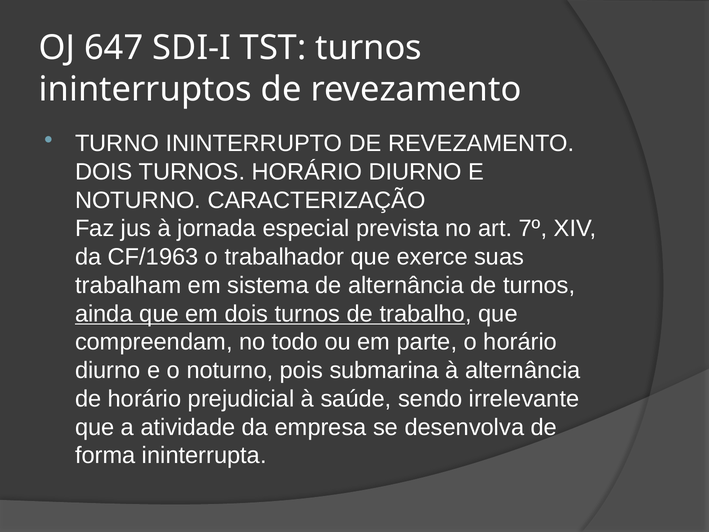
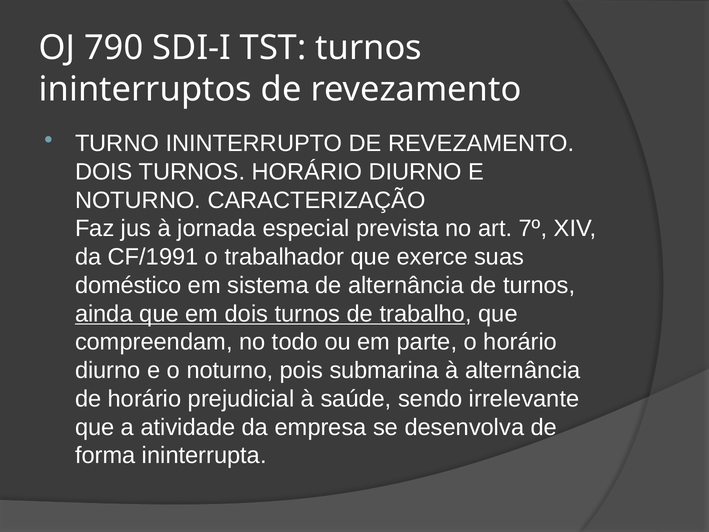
647: 647 -> 790
CF/1963: CF/1963 -> CF/1991
trabalham: trabalham -> doméstico
